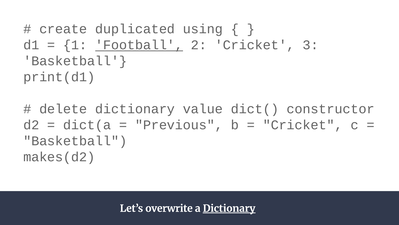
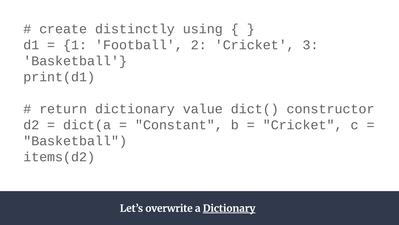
duplicated: duplicated -> distinctly
Football underline: present -> none
delete: delete -> return
Previous: Previous -> Constant
makes(d2: makes(d2 -> items(d2
